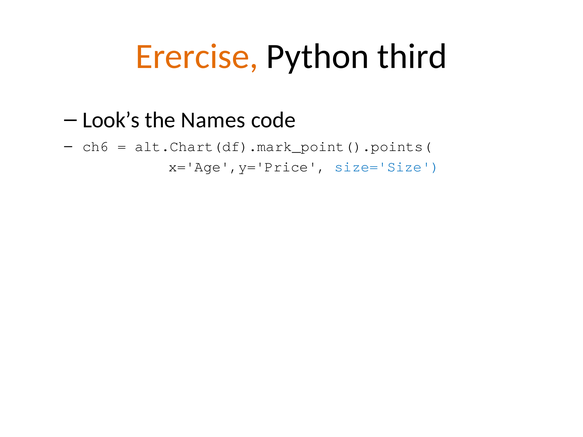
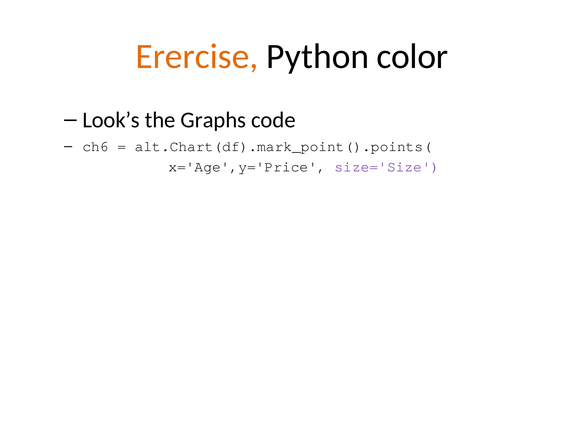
third: third -> color
Names: Names -> Graphs
size='Size colour: blue -> purple
